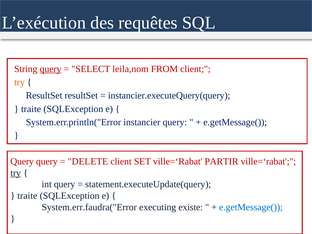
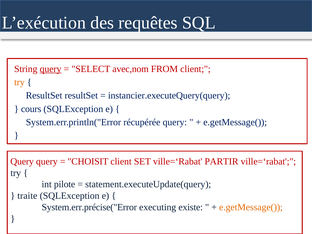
leila,nom: leila,nom -> avec,nom
traite at (31, 109): traite -> cours
instancier: instancier -> récupérée
DELETE: DELETE -> CHOISIT
try at (16, 173) underline: present -> none
int query: query -> pilote
System.err.faudra("Error: System.err.faudra("Error -> System.err.précise("Error
e.getMessage( at (251, 207) colour: blue -> orange
